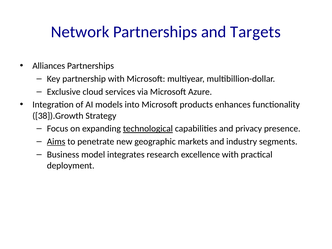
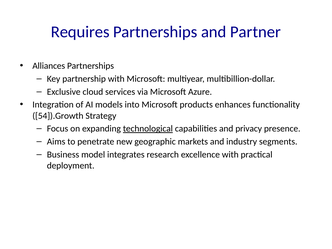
Network: Network -> Requires
Targets: Targets -> Partner
38]).Growth: 38]).Growth -> 54]).Growth
Aims underline: present -> none
